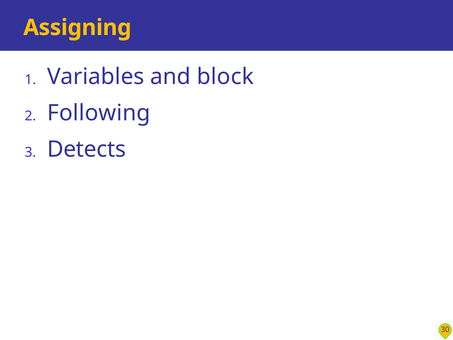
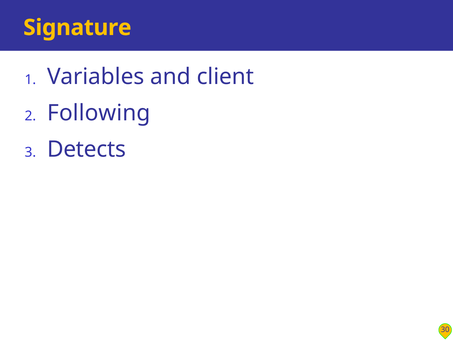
Assigning: Assigning -> Signature
block: block -> client
